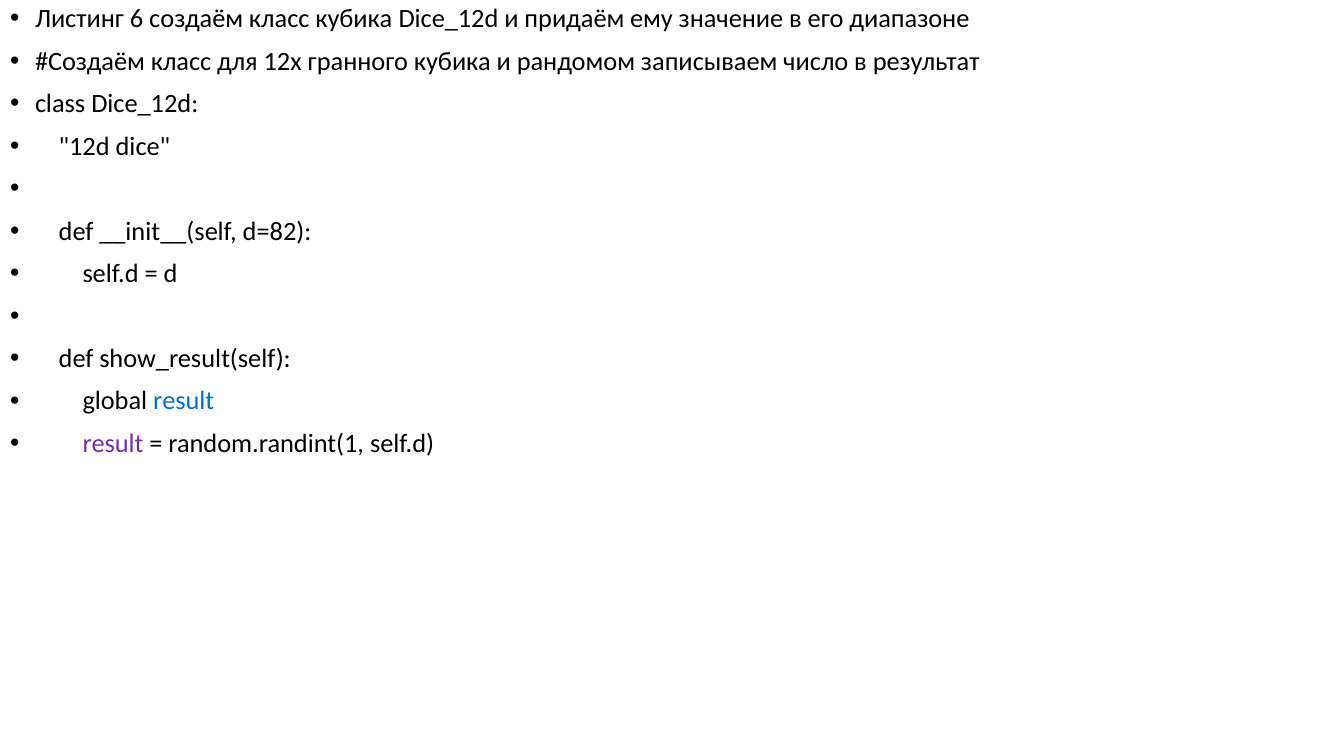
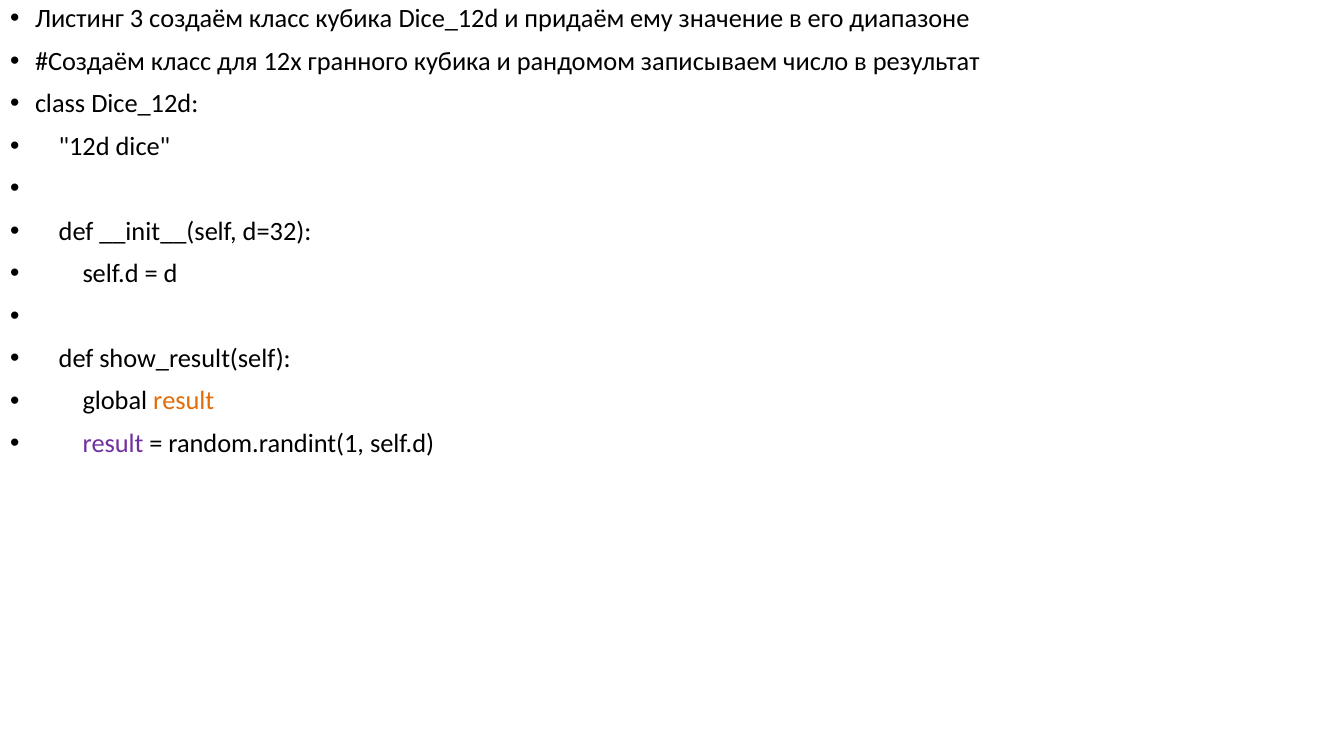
6: 6 -> 3
d=82: d=82 -> d=32
result at (184, 401) colour: blue -> orange
